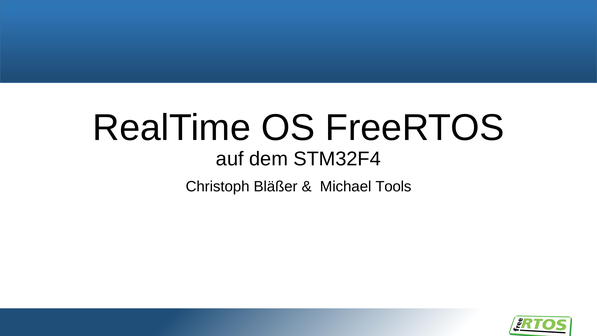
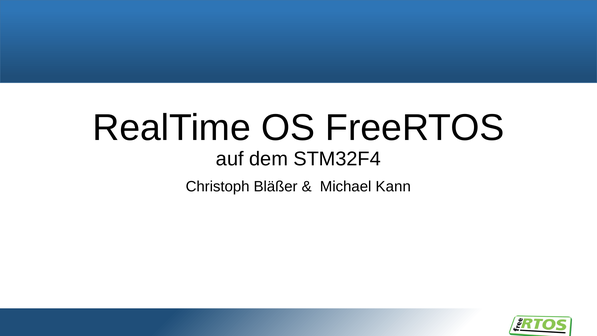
Tools: Tools -> Kann
